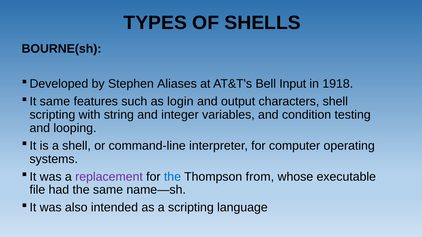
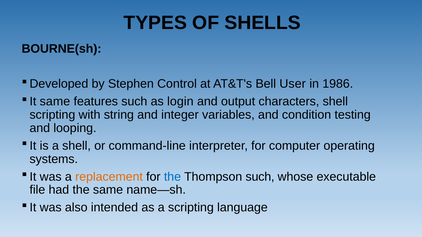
Aliases: Aliases -> Control
Input: Input -> User
1918: 1918 -> 1986
replacement colour: purple -> orange
Thompson from: from -> such
